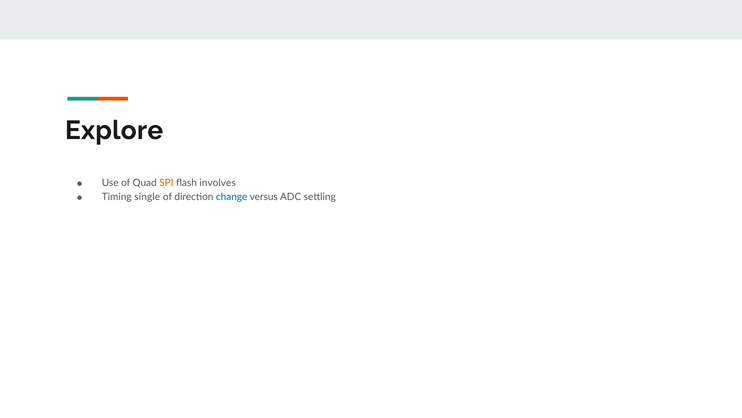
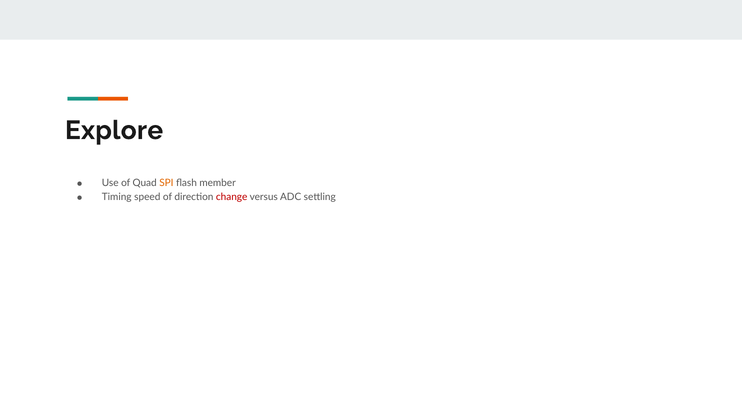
involves: involves -> member
single: single -> speed
change colour: blue -> red
